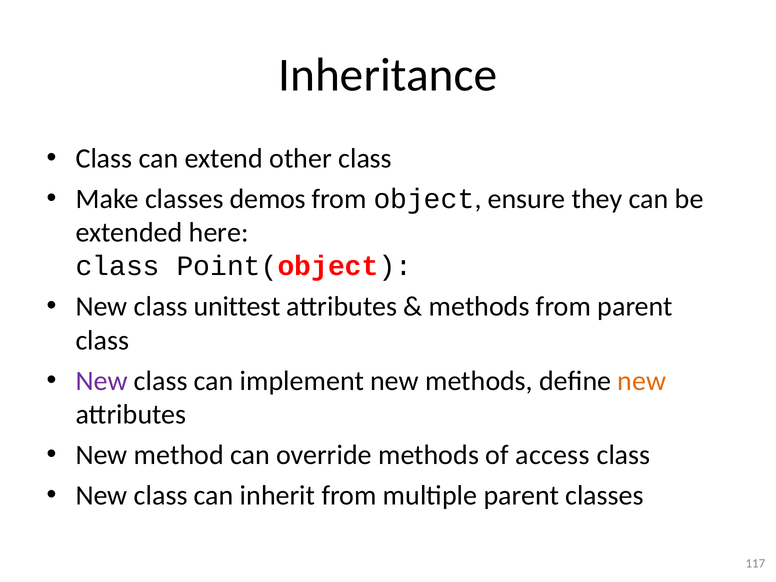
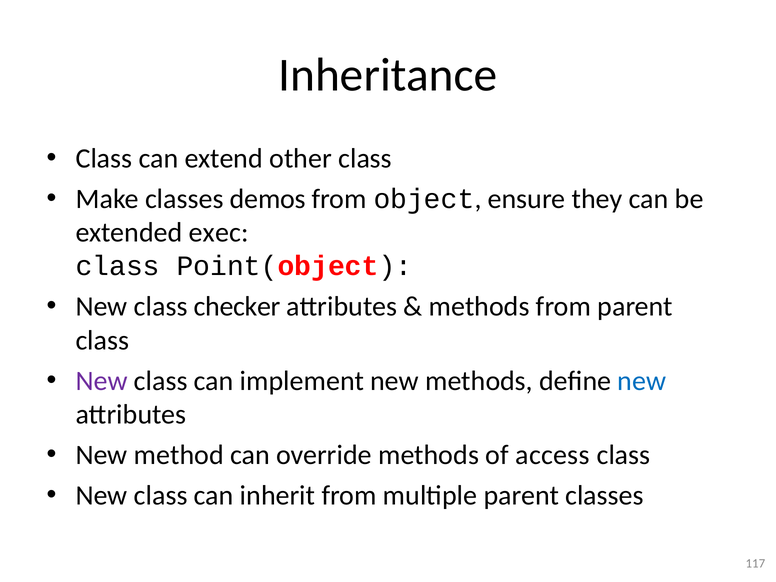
here: here -> exec
unittest: unittest -> checker
new at (642, 381) colour: orange -> blue
